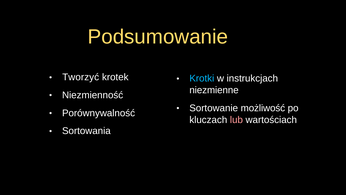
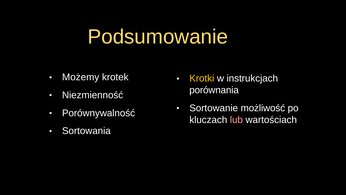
Tworzyć: Tworzyć -> Możemy
Krotki colour: light blue -> yellow
niezmienne: niezmienne -> porównania
